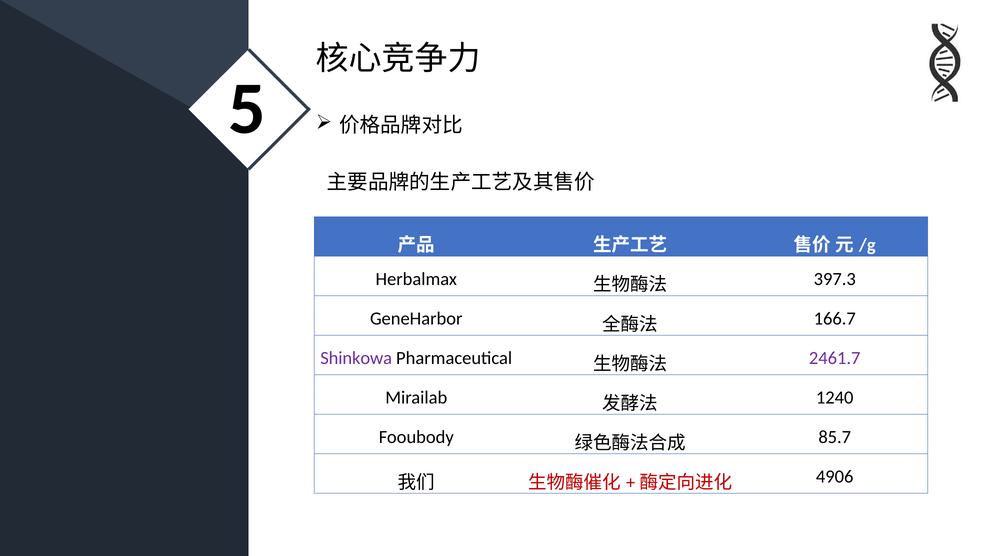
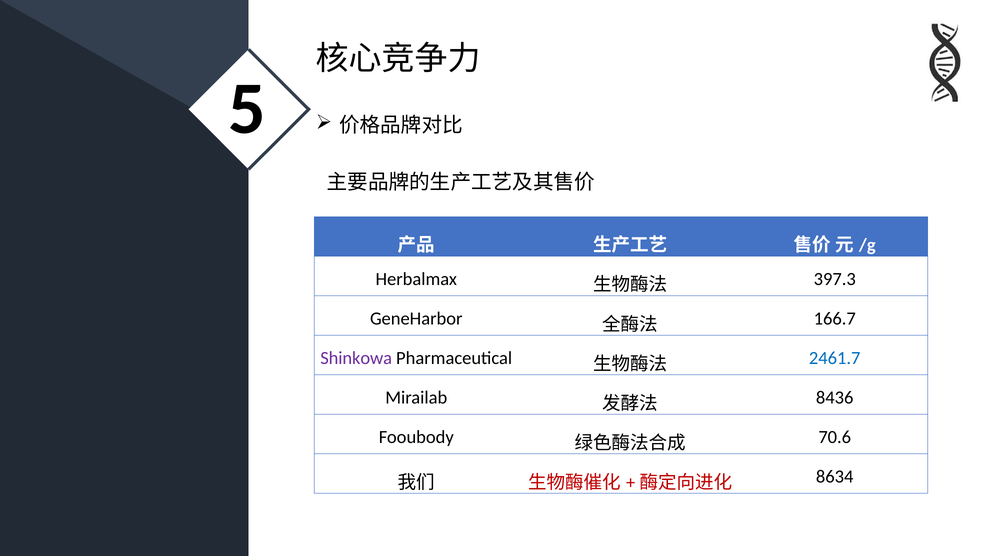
2461.7 colour: purple -> blue
1240: 1240 -> 8436
85.7: 85.7 -> 70.6
4906: 4906 -> 8634
